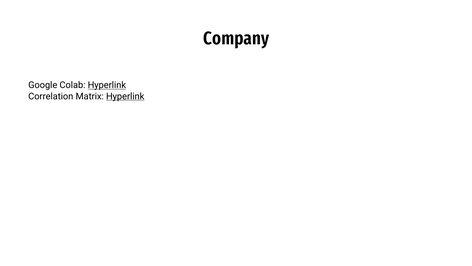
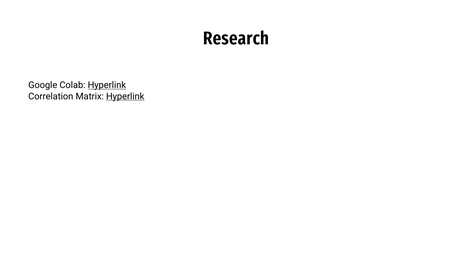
Company: Company -> Research
